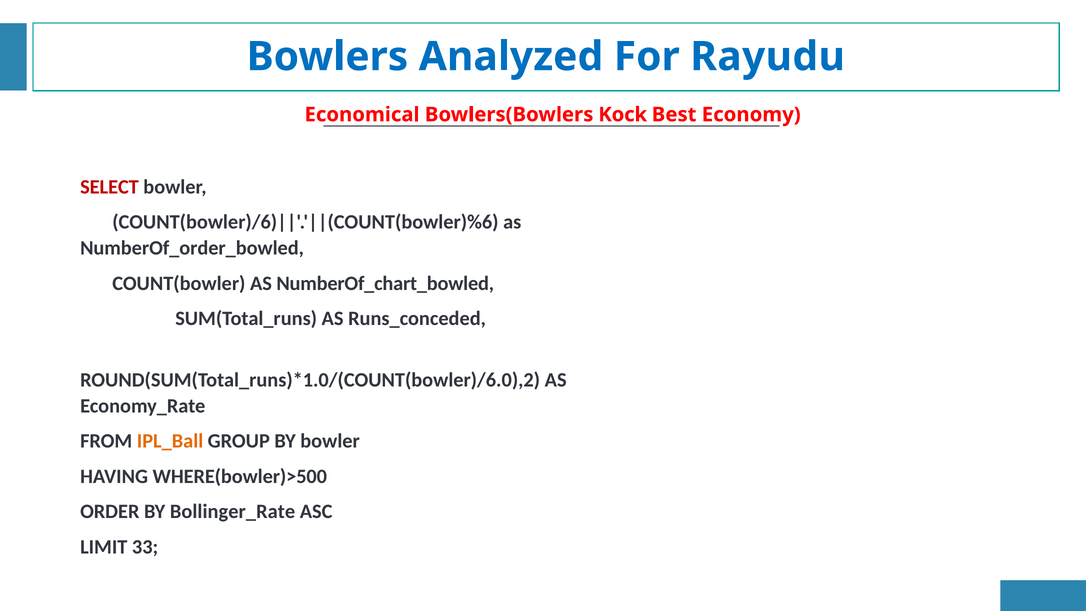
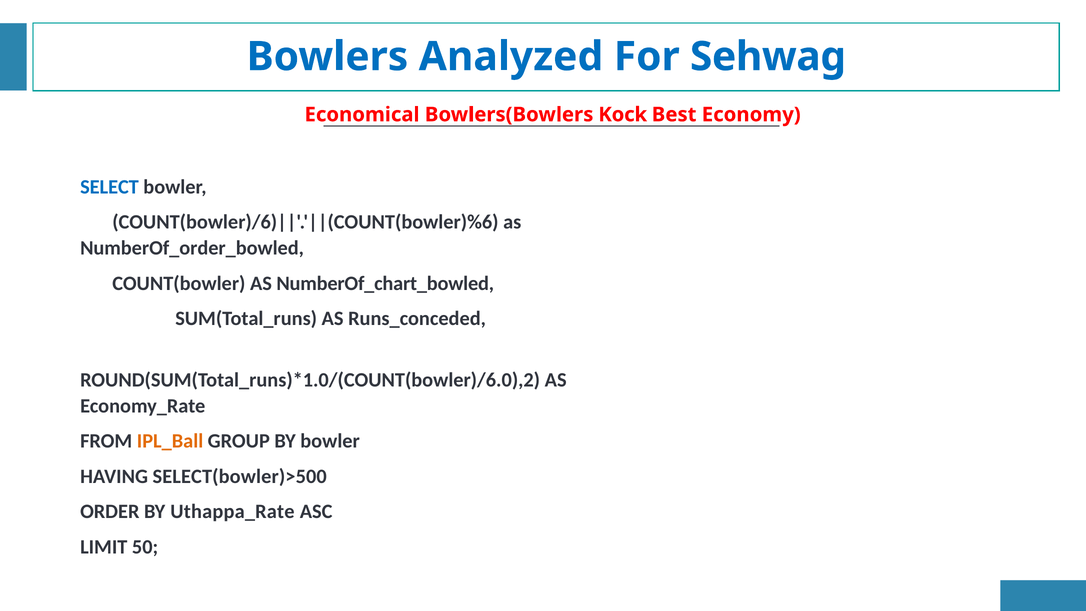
Rayudu: Rayudu -> Sehwag
SELECT colour: red -> blue
WHERE(bowler)>500: WHERE(bowler)>500 -> SELECT(bowler)>500
Bollinger_Rate: Bollinger_Rate -> Uthappa_Rate
33: 33 -> 50
